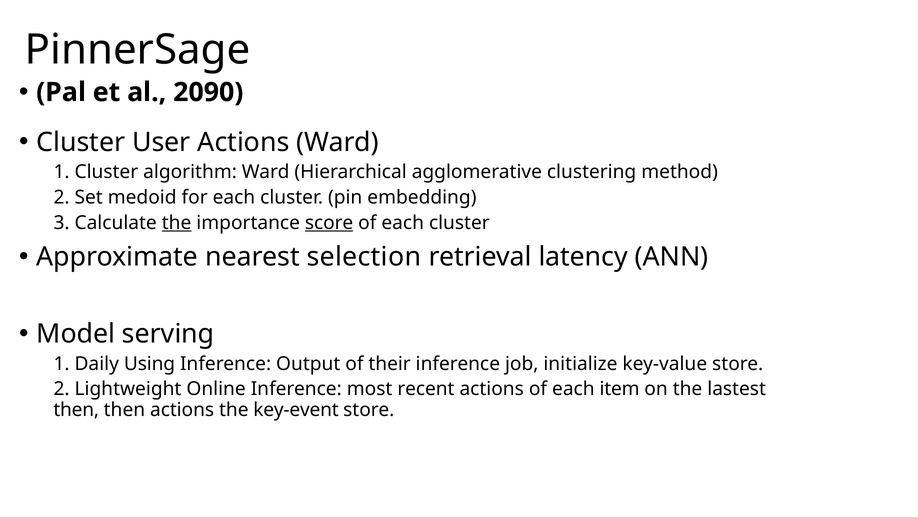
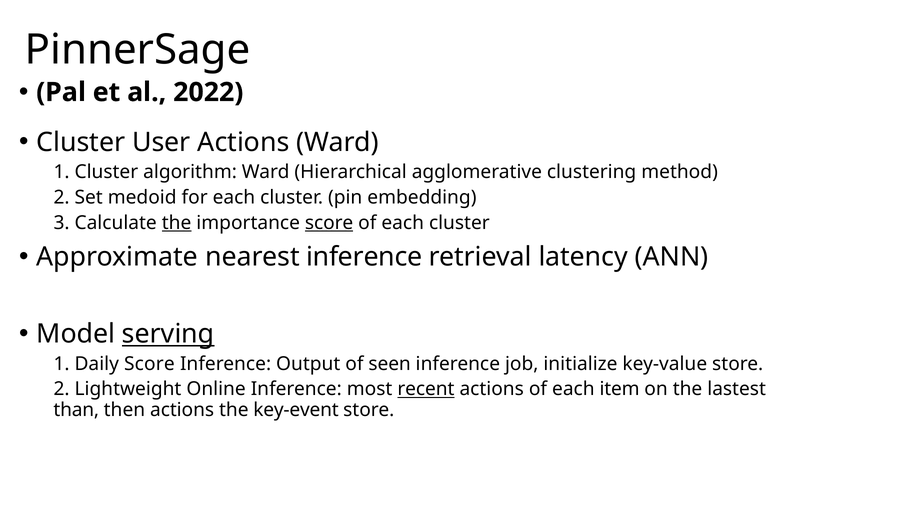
2090: 2090 -> 2022
nearest selection: selection -> inference
serving underline: none -> present
Daily Using: Using -> Score
their: their -> seen
recent underline: none -> present
then at (76, 409): then -> than
